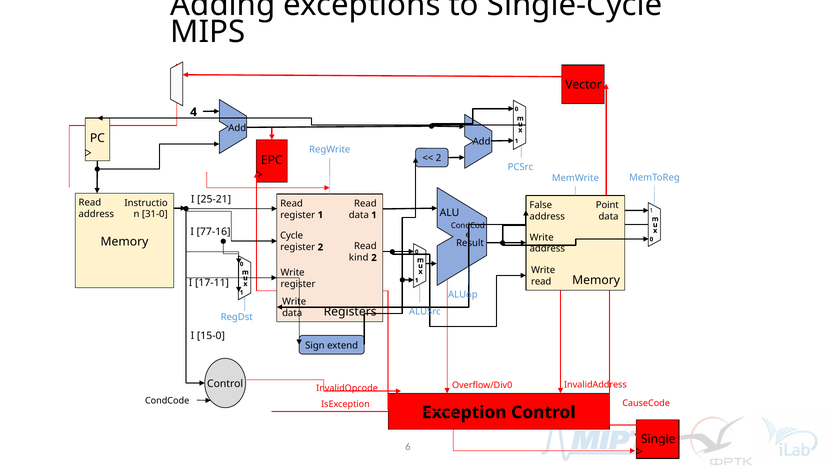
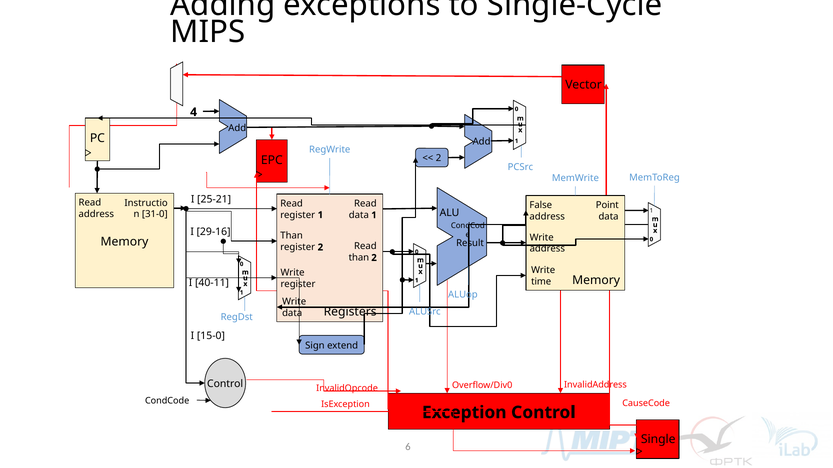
77-16: 77-16 -> 29-16
Cycle at (292, 236): Cycle -> Than
kind at (359, 258): kind -> than
read at (541, 282): read -> time
17-11: 17-11 -> 40-11
